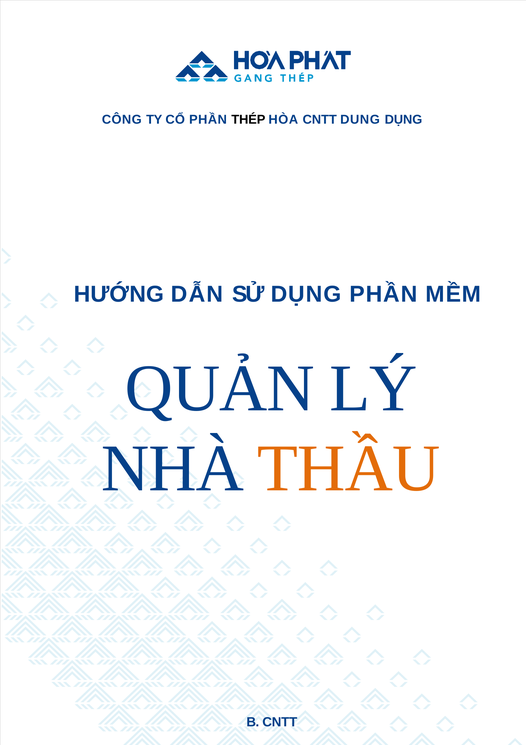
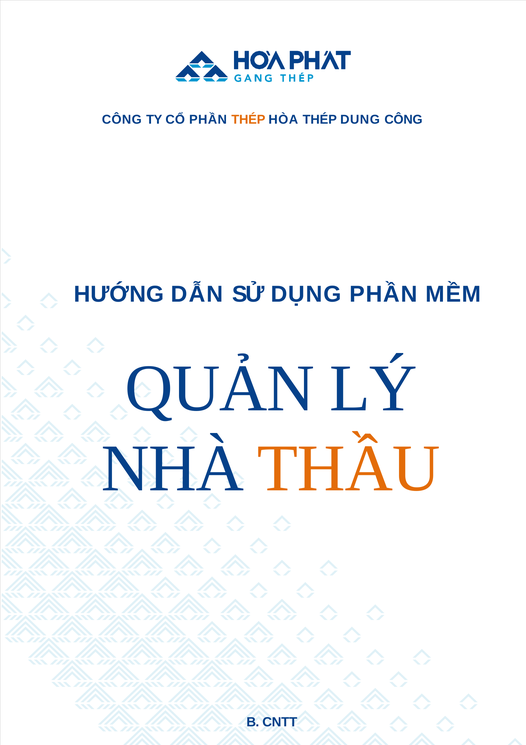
THÉP at (248, 120) colour: black -> orange
HÒA CNTT: CNTT -> THÉP
DUNG DỤNG: DỤNG -> CÔNG
